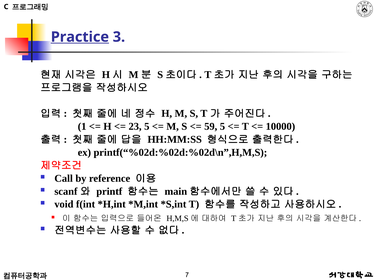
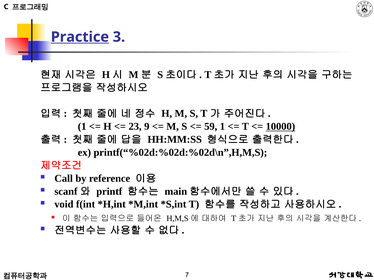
23 5: 5 -> 9
59 5: 5 -> 1
10000 underline: none -> present
